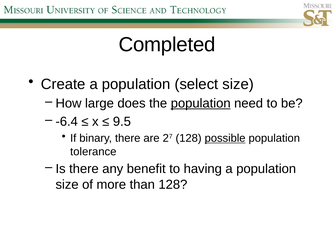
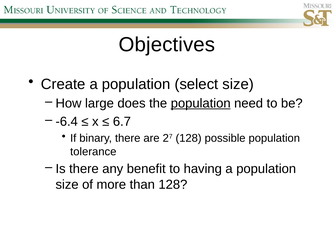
Completed: Completed -> Objectives
9.5: 9.5 -> 6.7
possible underline: present -> none
